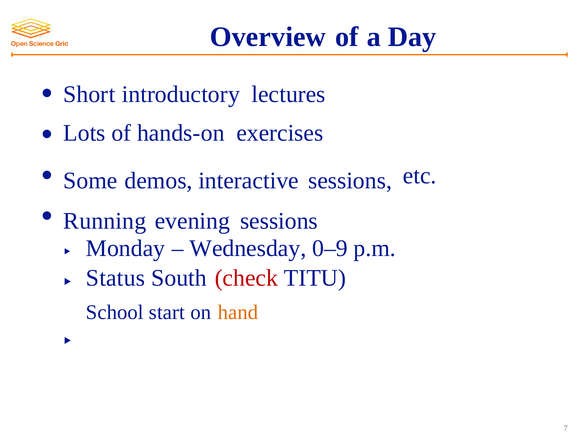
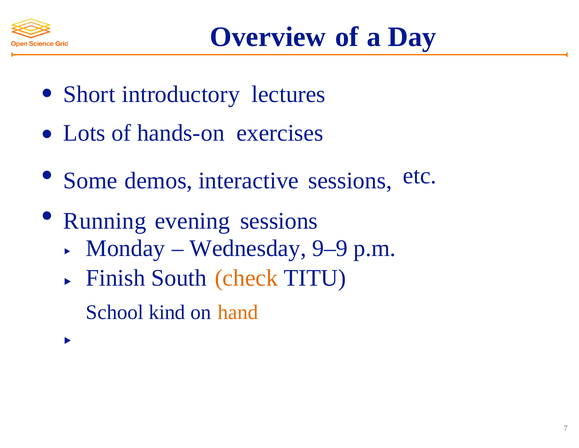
0–9: 0–9 -> 9–9
Status: Status -> Finish
check colour: red -> orange
start: start -> kind
